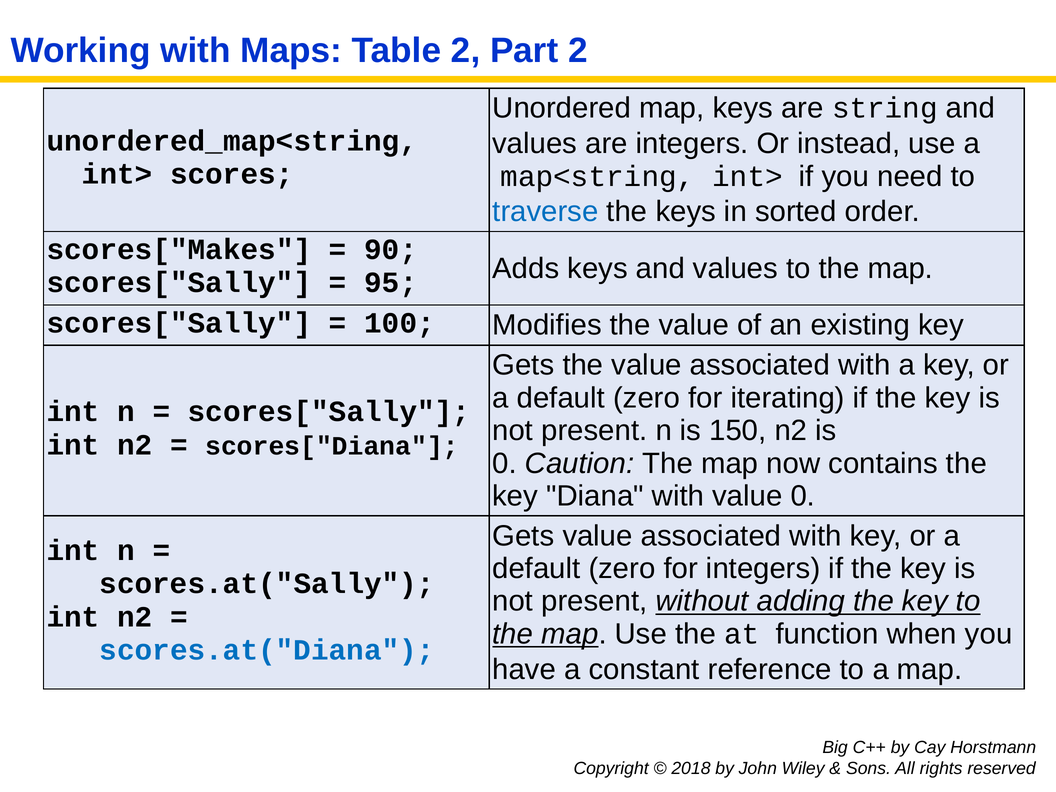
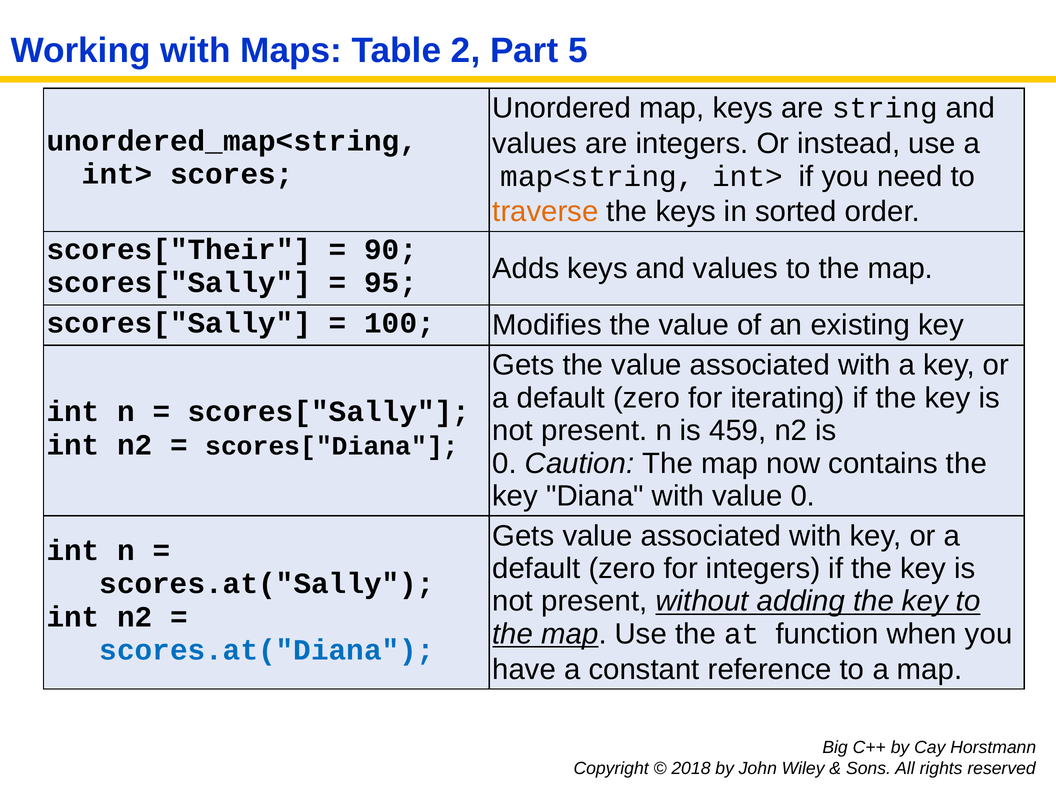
Part 2: 2 -> 5
traverse colour: blue -> orange
scores["Makes: scores["Makes -> scores["Their
150: 150 -> 459
